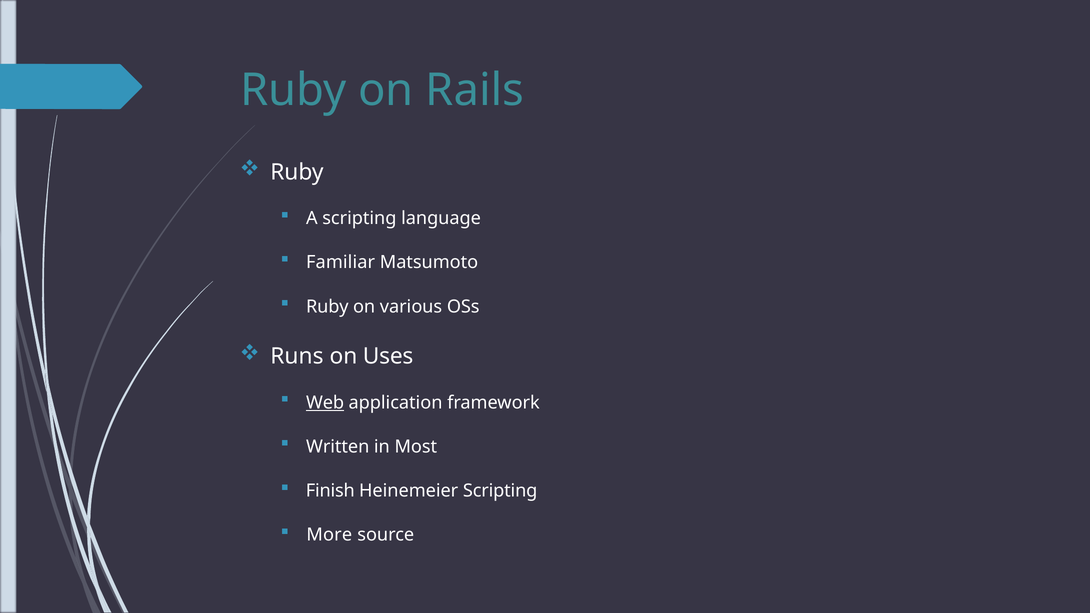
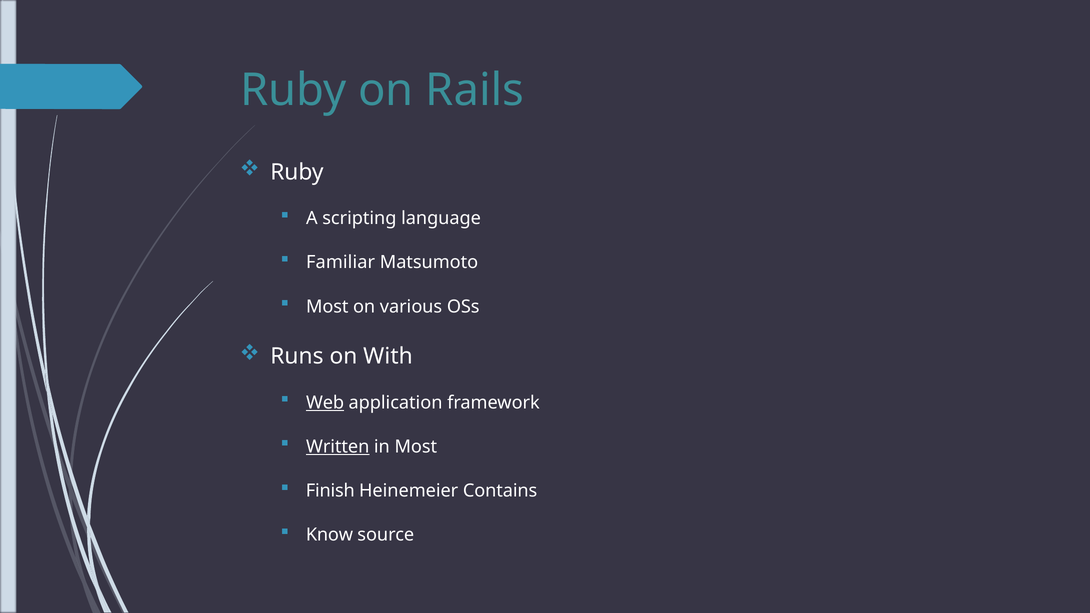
Ruby at (327, 307): Ruby -> Most
Uses: Uses -> With
Written underline: none -> present
Heinemeier Scripting: Scripting -> Contains
More: More -> Know
